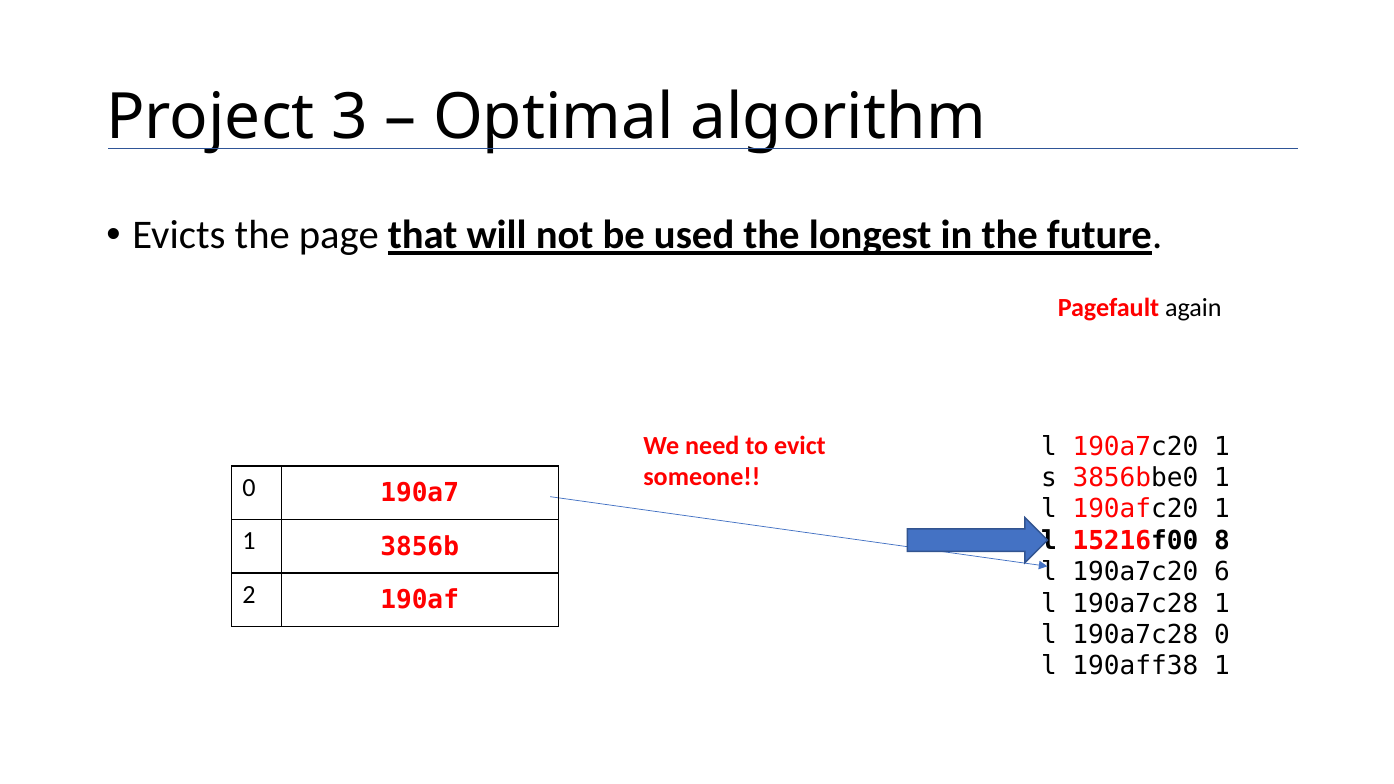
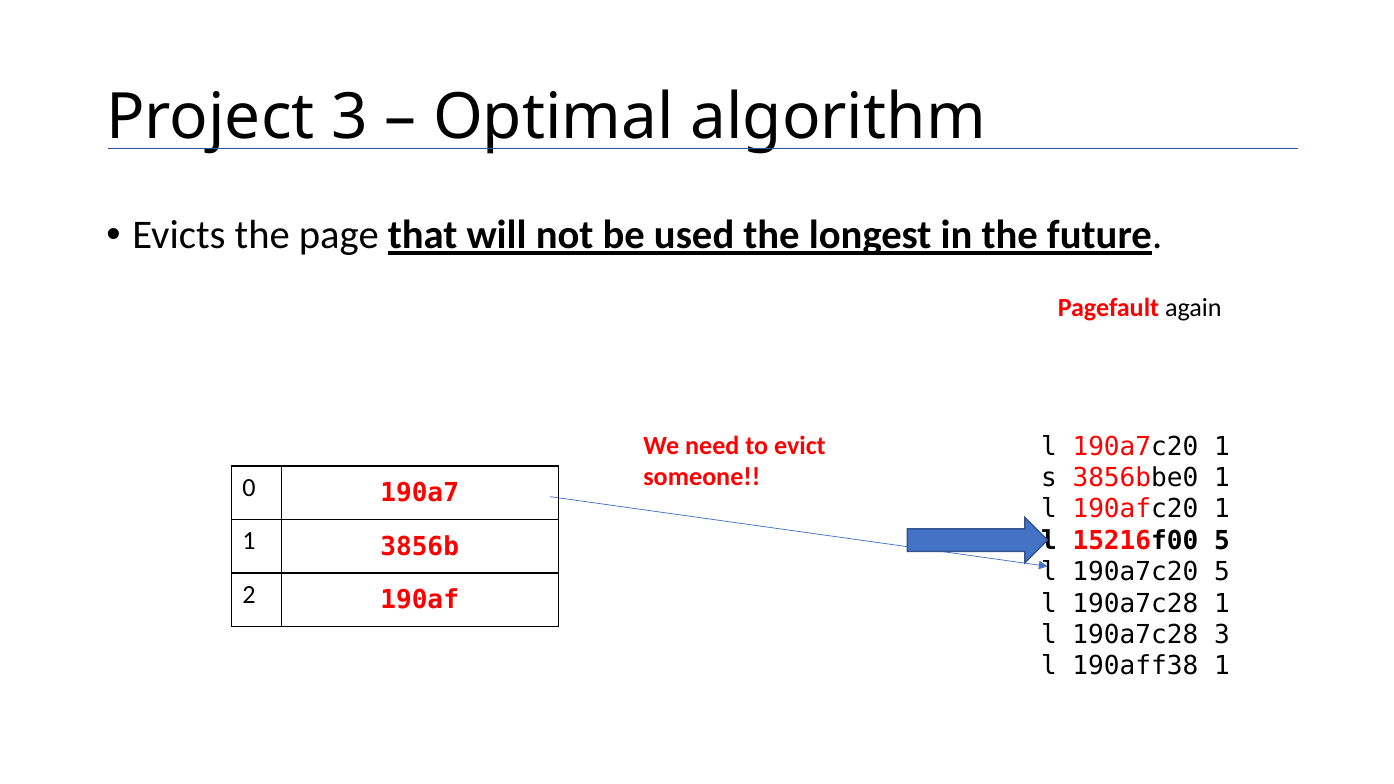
15216f00 8: 8 -> 5
190a7c20 6: 6 -> 5
190a7c28 0: 0 -> 3
